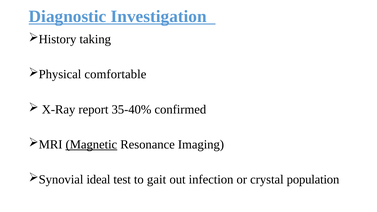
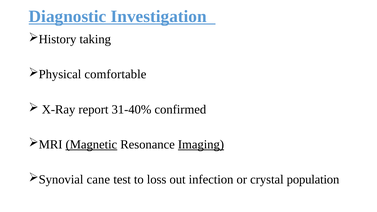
35-40%: 35-40% -> 31-40%
Imaging underline: none -> present
ideal: ideal -> cane
gait: gait -> loss
